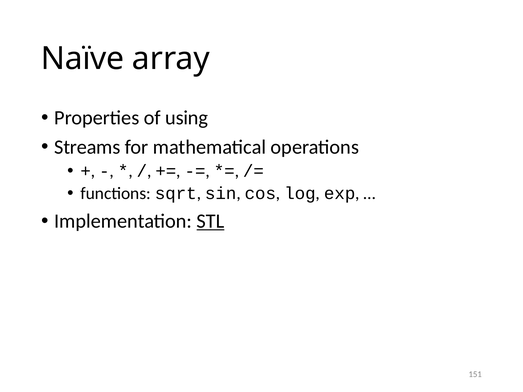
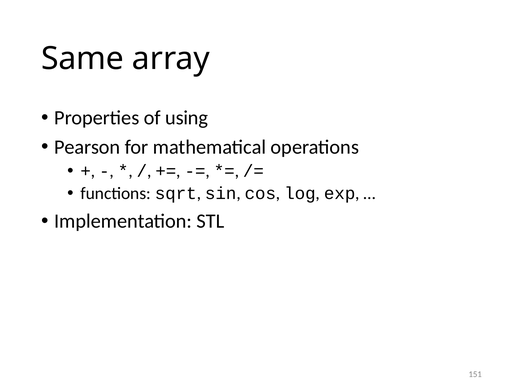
Naïve: Naïve -> Same
Streams: Streams -> Pearson
STL underline: present -> none
